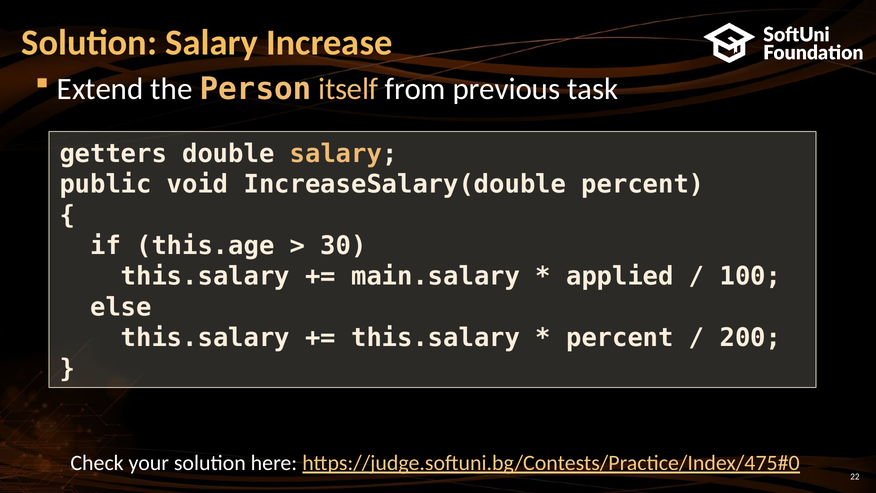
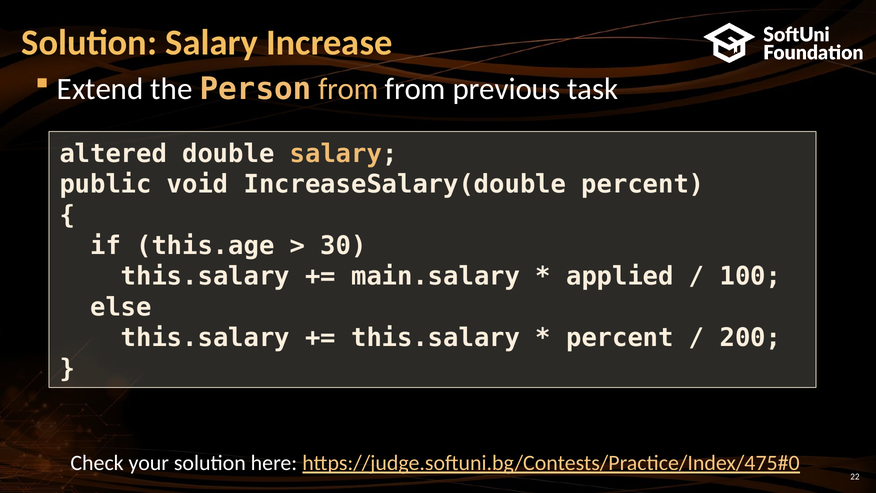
Person itself: itself -> from
getters: getters -> altered
